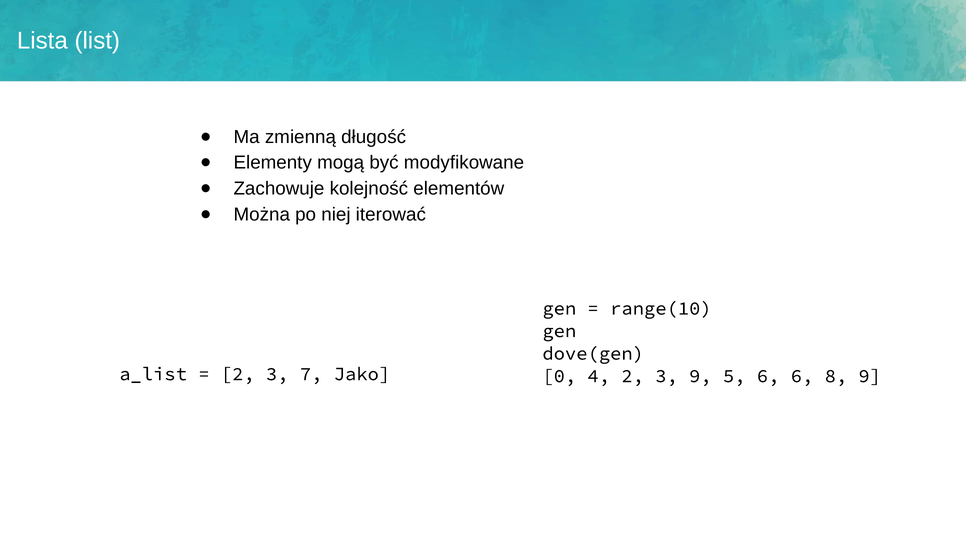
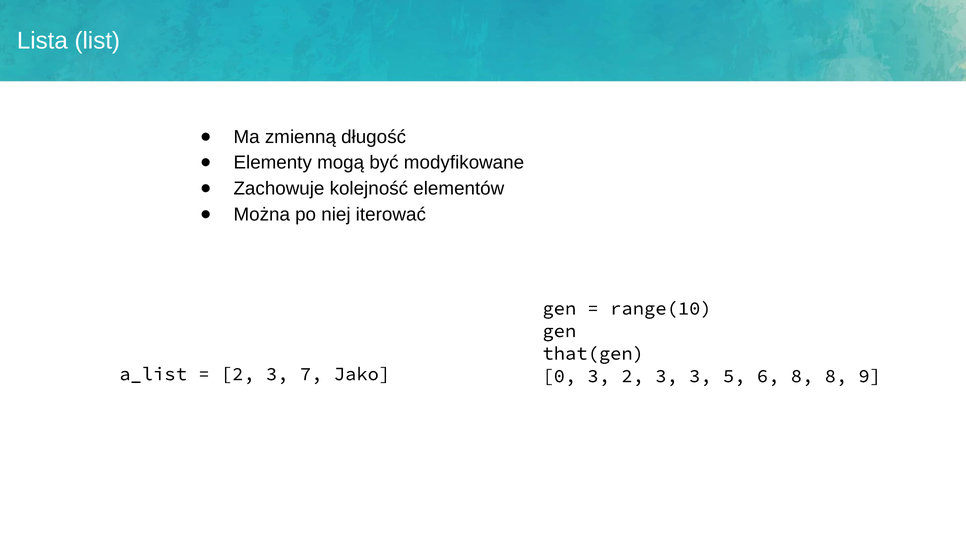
dove(gen: dove(gen -> that(gen
0 4: 4 -> 3
3 9: 9 -> 3
6 6: 6 -> 8
